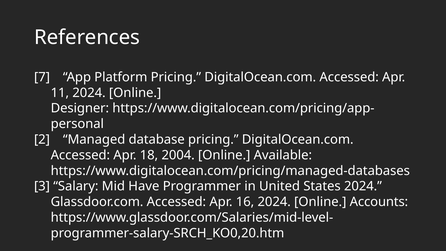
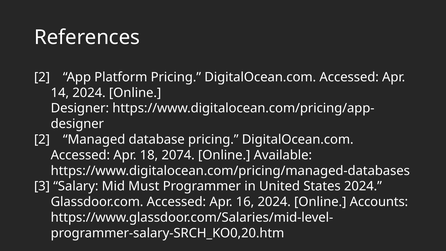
7 at (42, 77): 7 -> 2
11: 11 -> 14
personal at (77, 124): personal -> designer
2004: 2004 -> 2074
Have: Have -> Must
